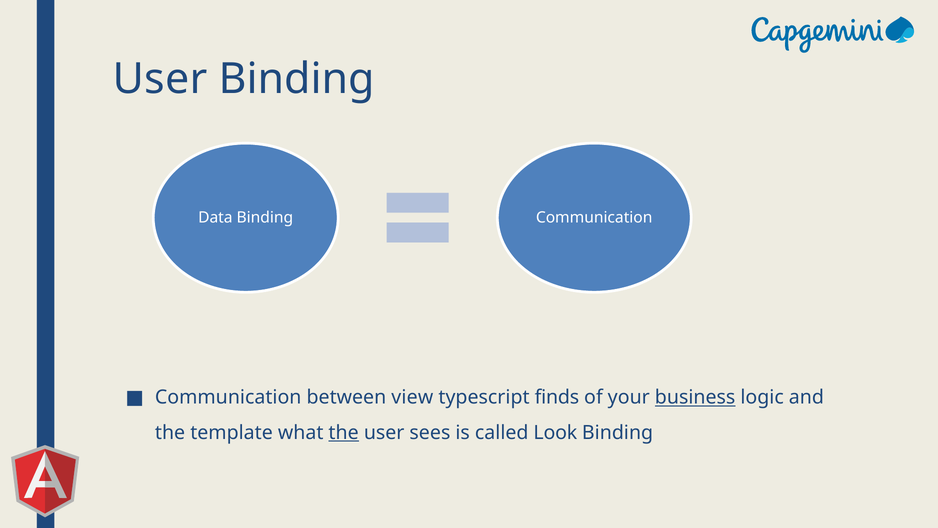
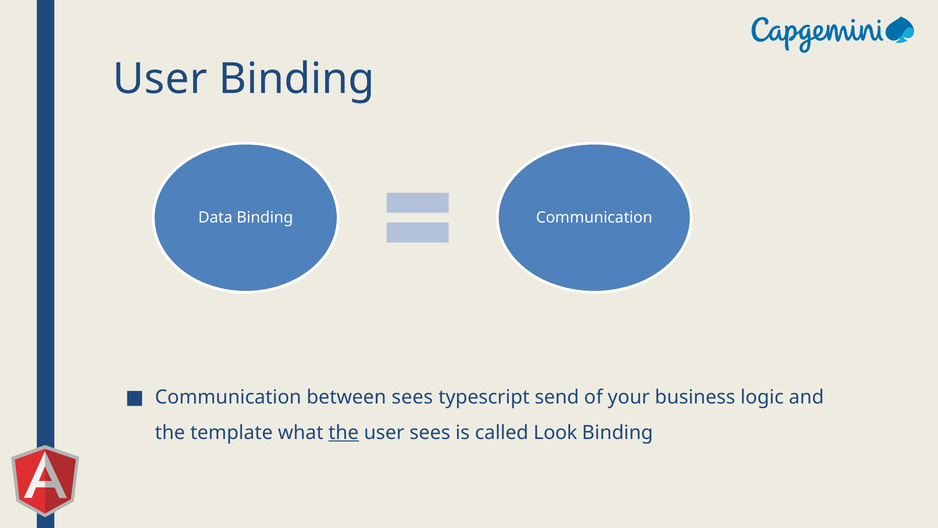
between view: view -> sees
finds: finds -> send
business underline: present -> none
